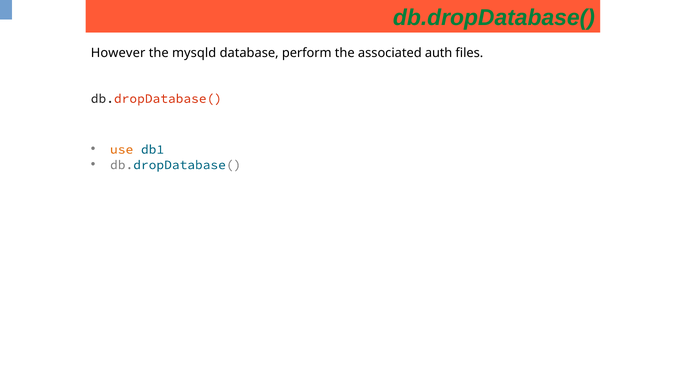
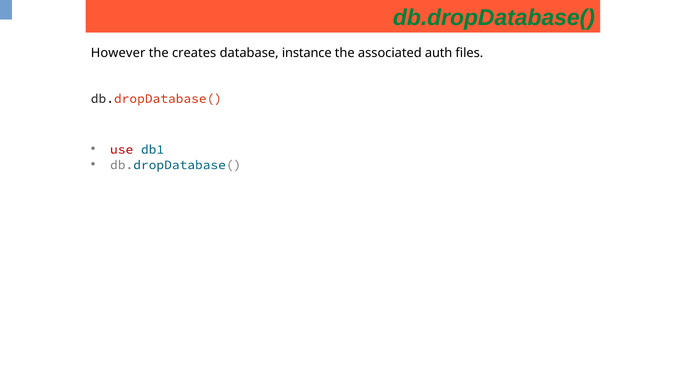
mysqld: mysqld -> creates
perform: perform -> instance
use colour: orange -> red
